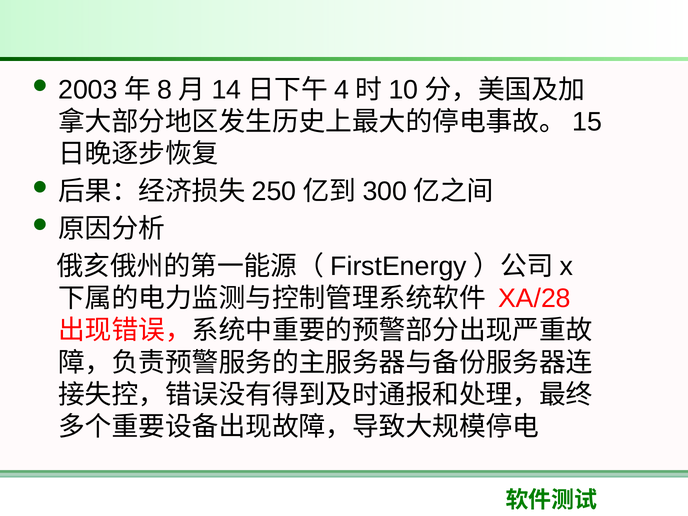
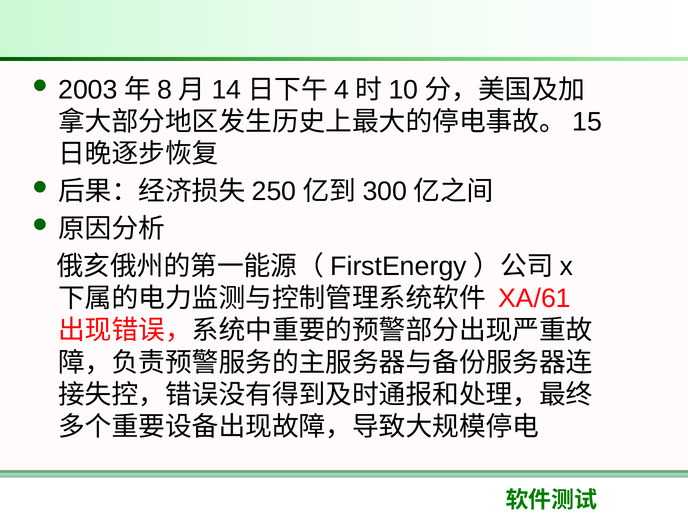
XA/28: XA/28 -> XA/61
